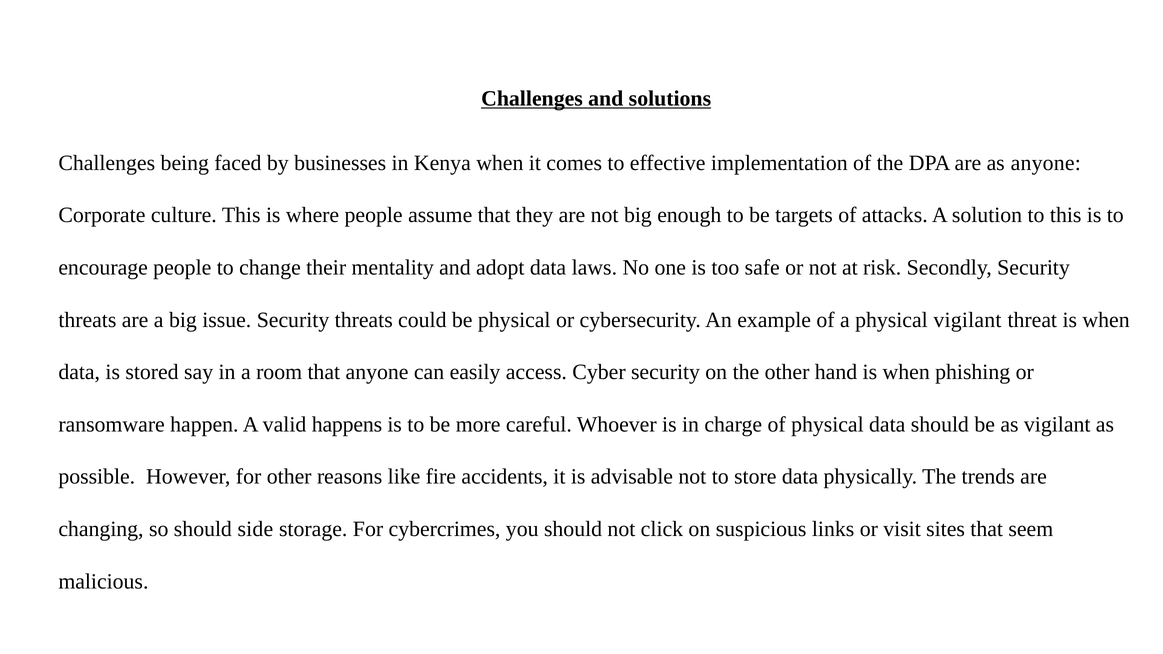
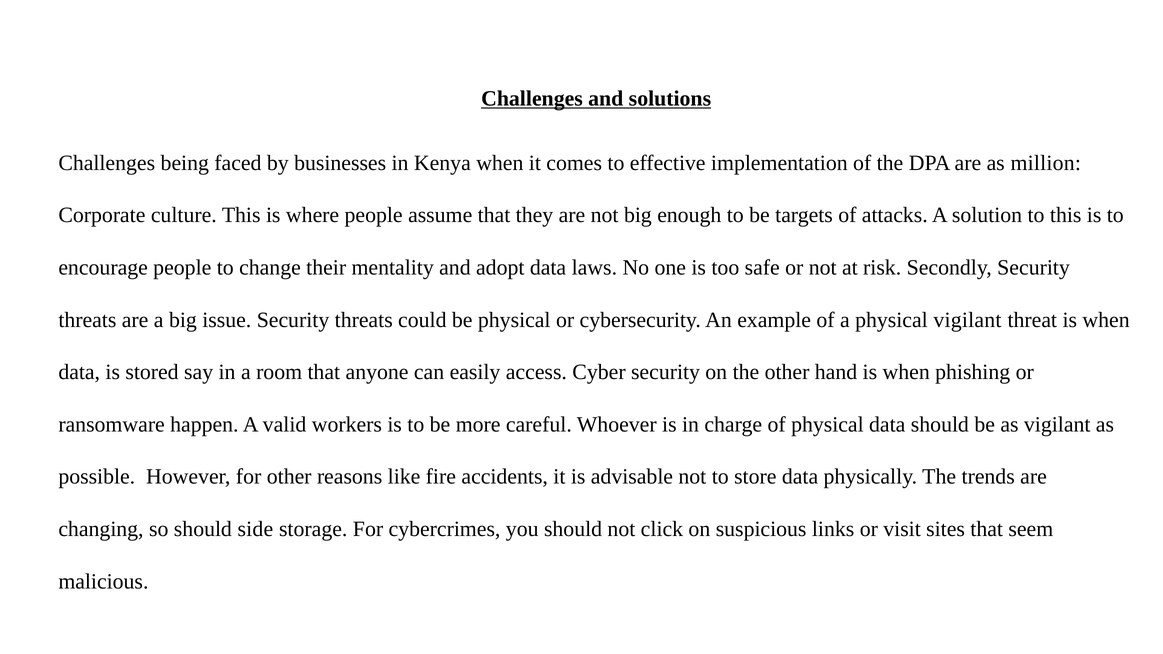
as anyone: anyone -> million
happens: happens -> workers
